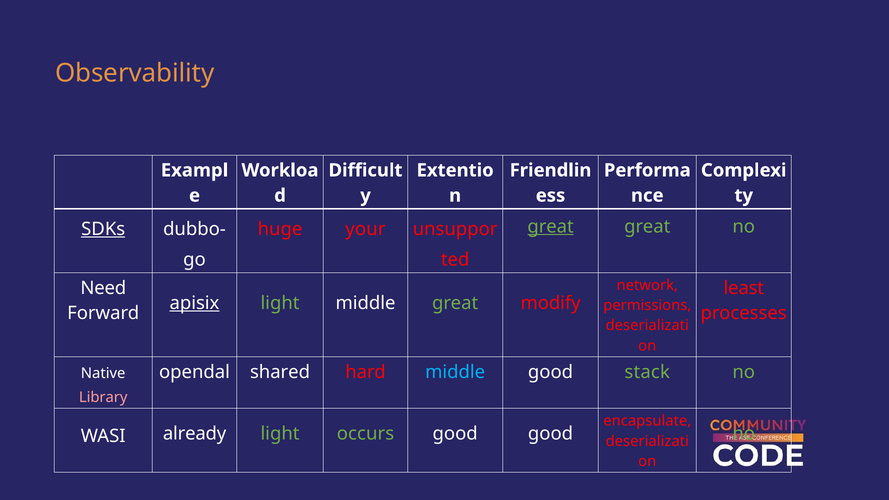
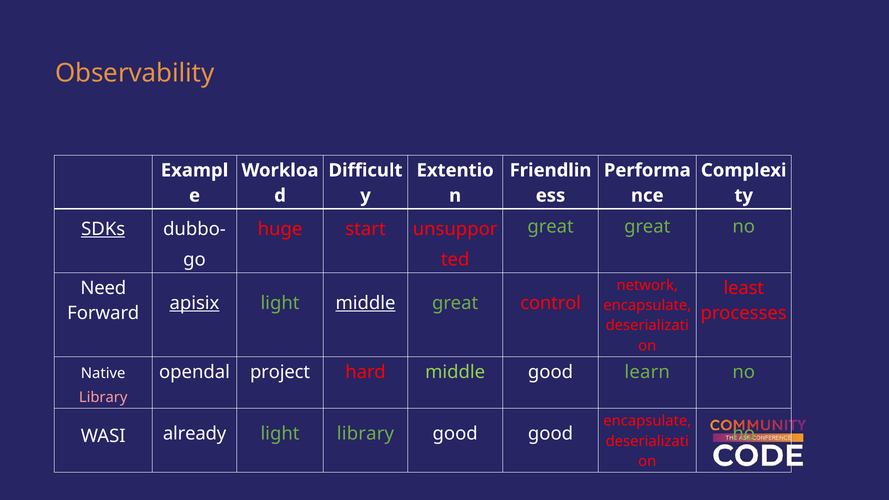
great at (551, 227) underline: present -> none
your: your -> start
middle at (366, 303) underline: none -> present
modify: modify -> control
permissions at (647, 305): permissions -> encapsulate
shared: shared -> project
middle at (455, 372) colour: light blue -> light green
stack: stack -> learn
light occurs: occurs -> library
